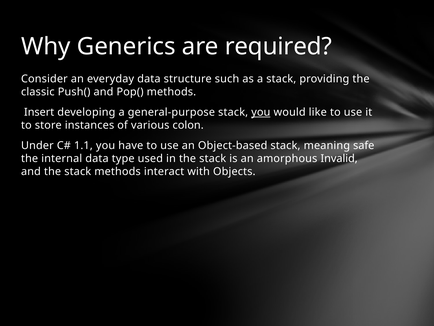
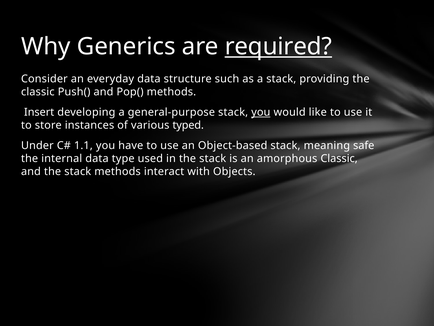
required underline: none -> present
colon: colon -> typed
amorphous Invalid: Invalid -> Classic
